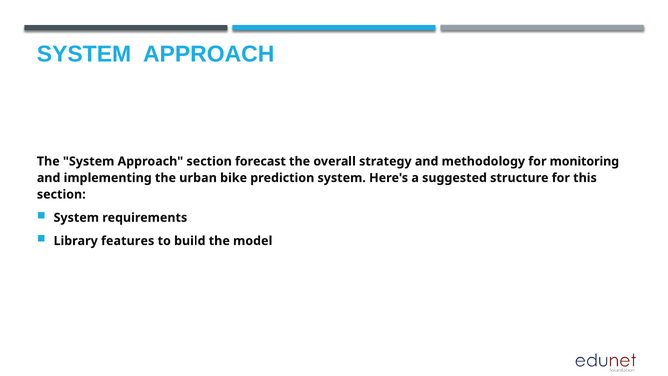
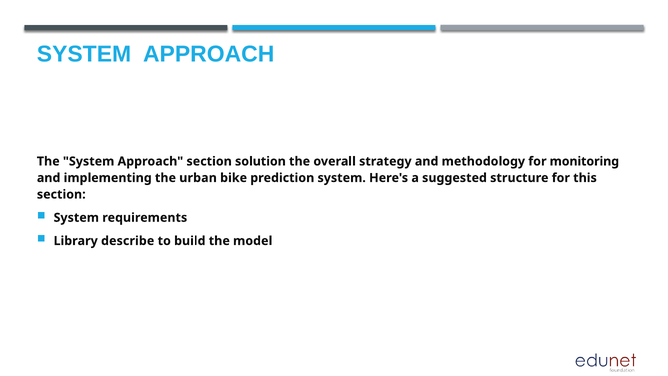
forecast: forecast -> solution
features: features -> describe
